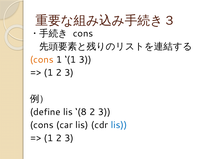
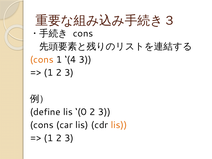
1 1: 1 -> 4
8: 8 -> 0
lis at (119, 125) colour: blue -> orange
